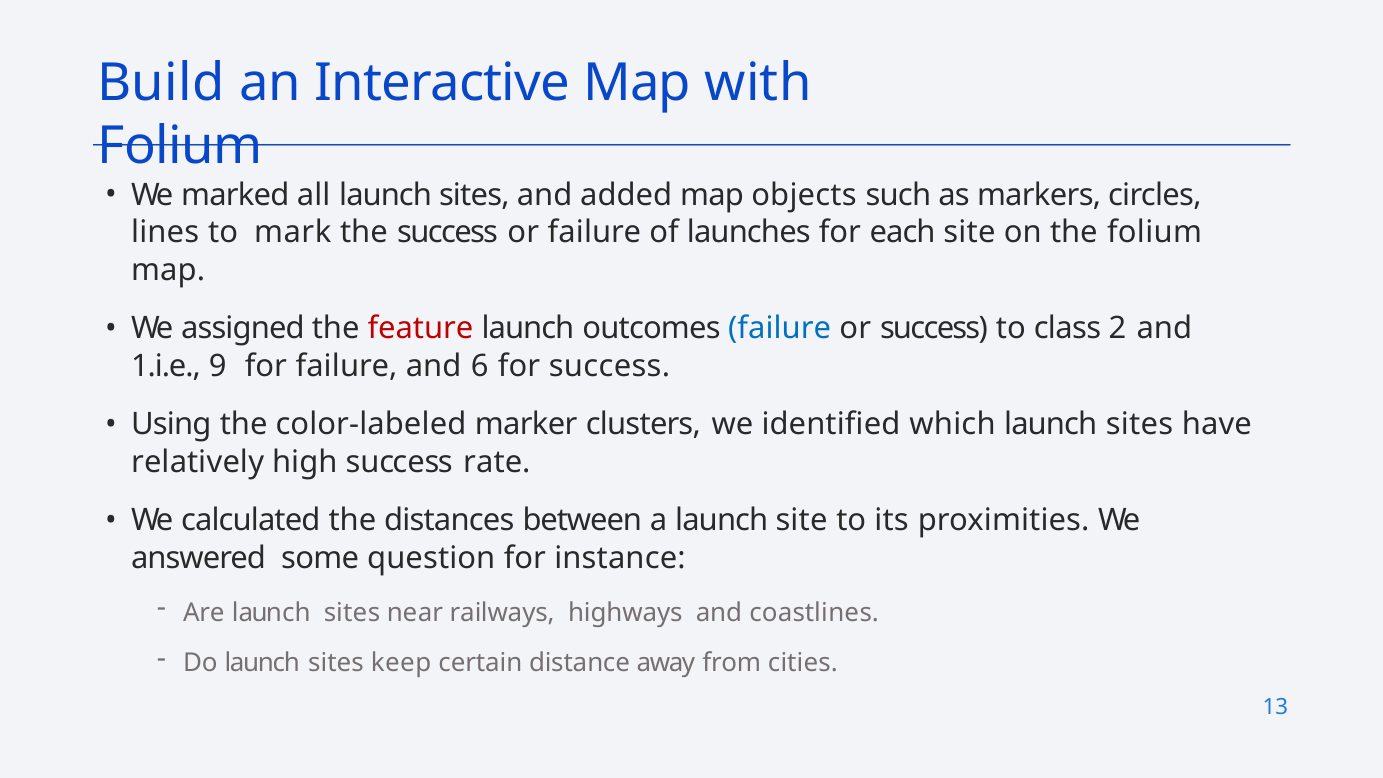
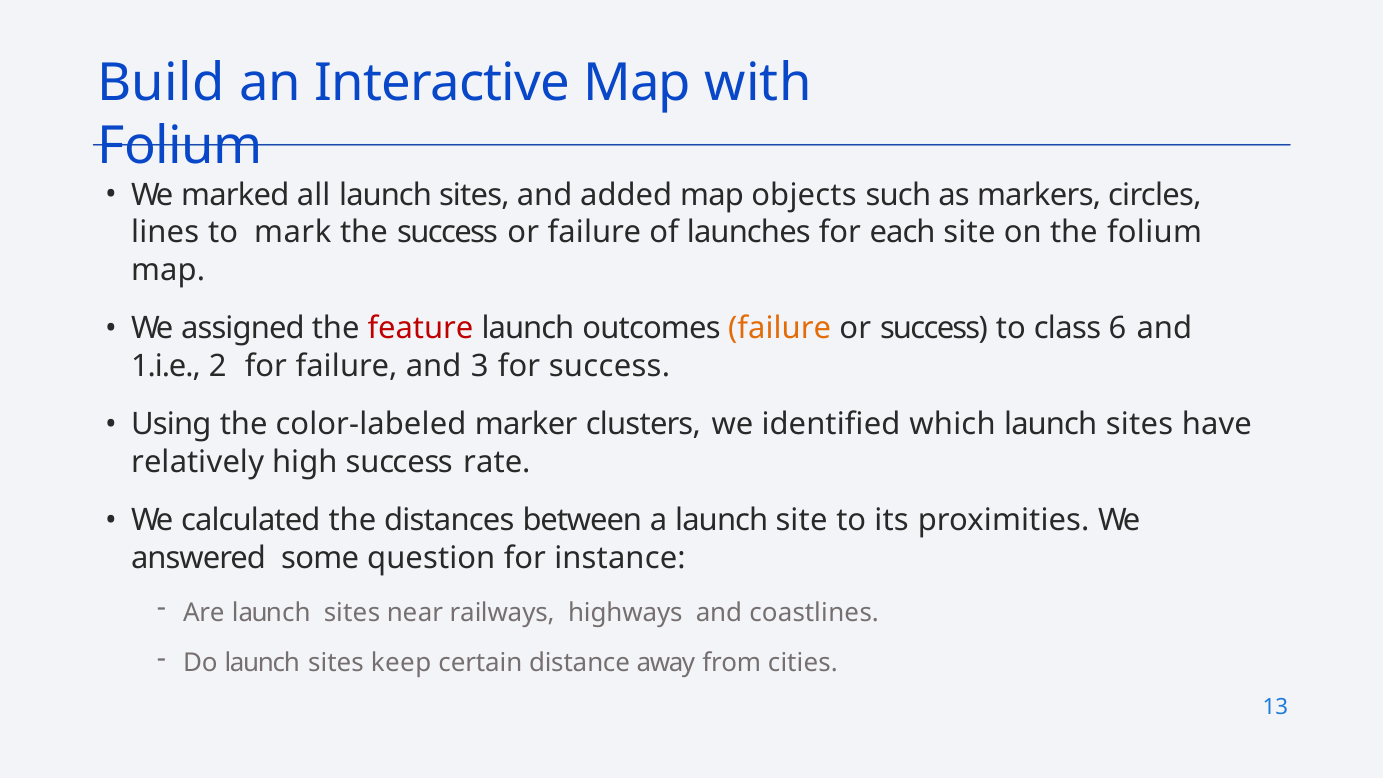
failure at (780, 328) colour: blue -> orange
2: 2 -> 6
9: 9 -> 2
6: 6 -> 3
